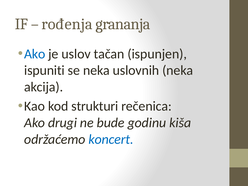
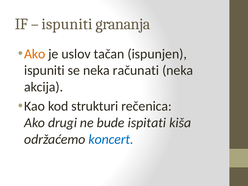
rođenja at (67, 24): rođenja -> ispuniti
Ako at (35, 54) colour: blue -> orange
uslovnih: uslovnih -> računati
godinu: godinu -> ispitati
